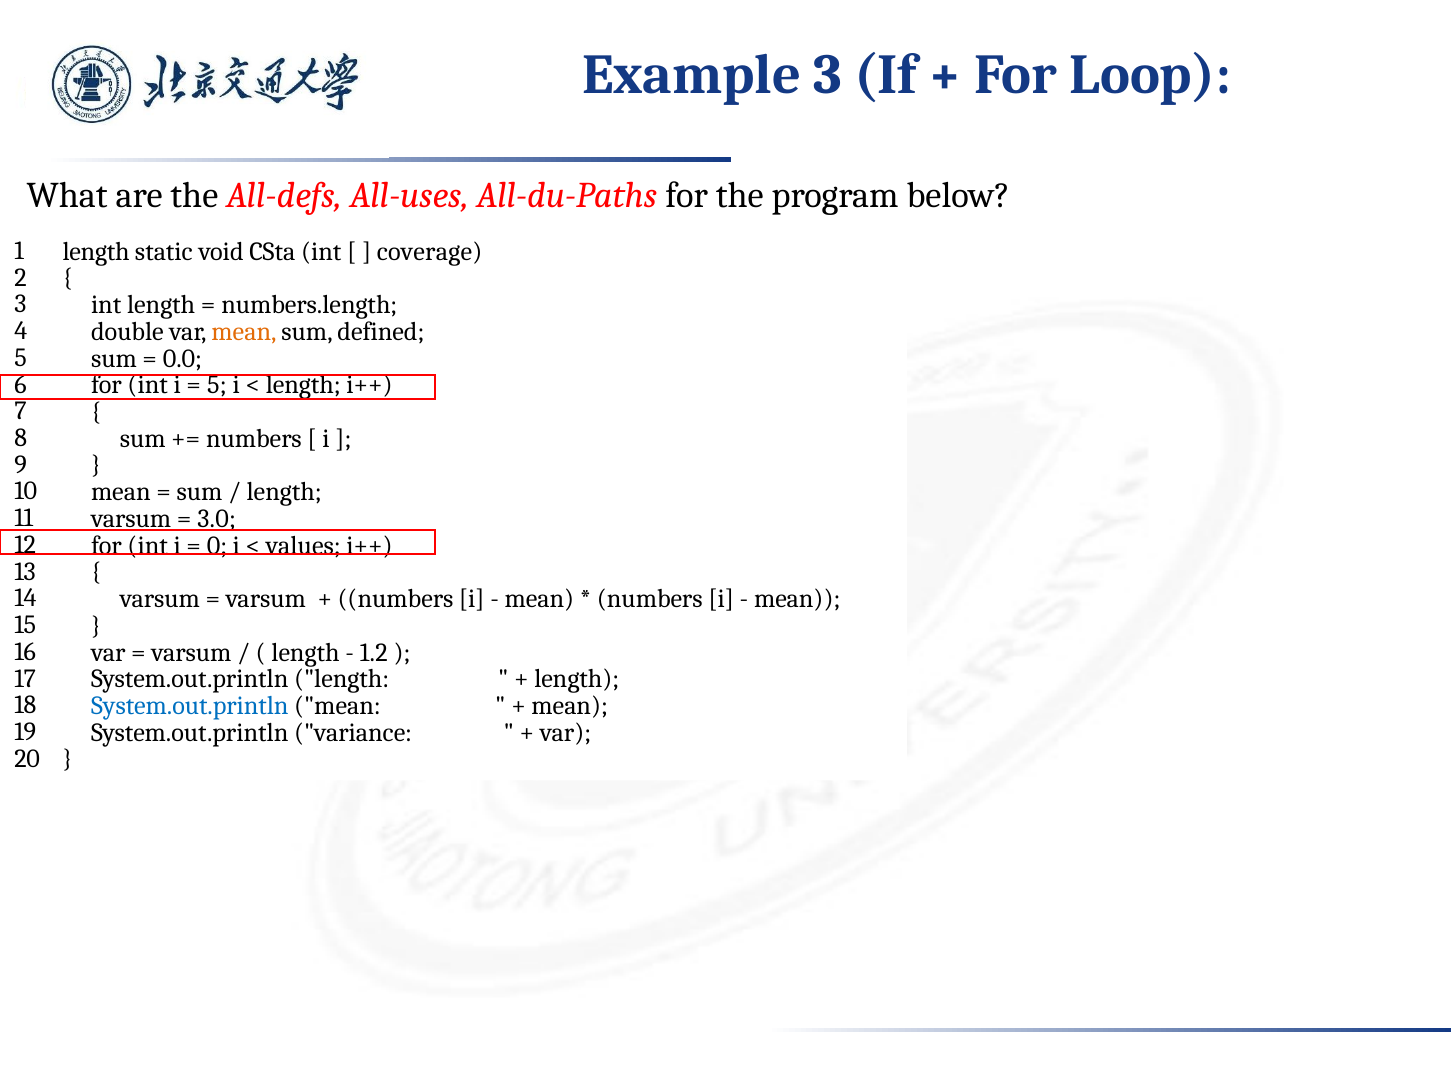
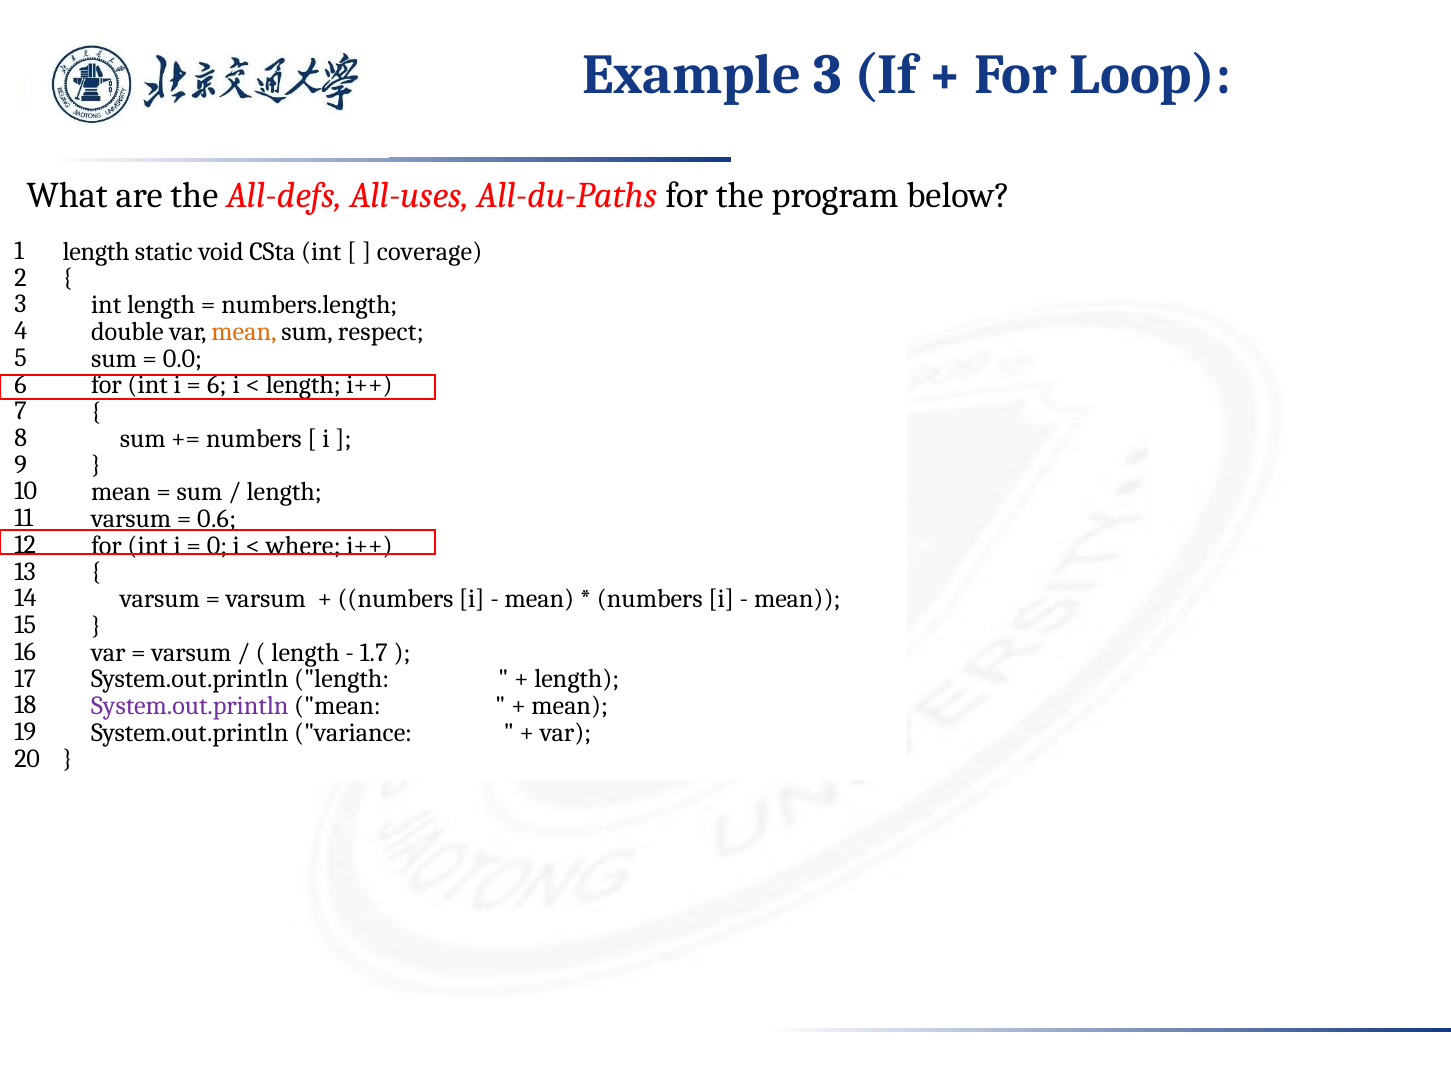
defined: defined -> respect
5 at (217, 385): 5 -> 6
3.0: 3.0 -> 0.6
values: values -> where
1.2: 1.2 -> 1.7
System.out.println at (190, 706) colour: blue -> purple
